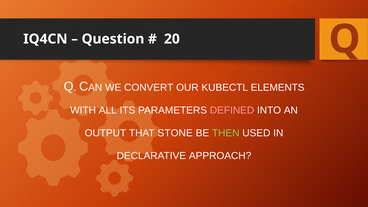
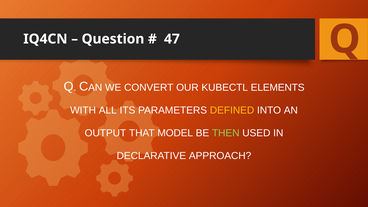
20: 20 -> 47
DEFINED colour: pink -> yellow
STONE: STONE -> MODEL
